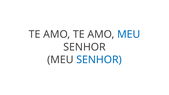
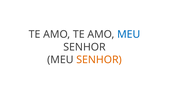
SENHOR at (99, 60) colour: blue -> orange
